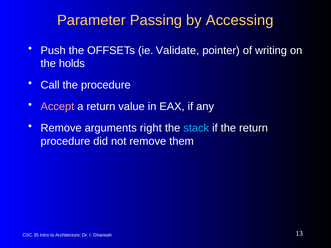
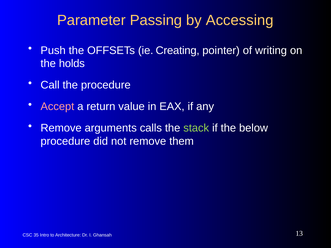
Validate: Validate -> Creating
right: right -> calls
stack colour: light blue -> light green
the return: return -> below
